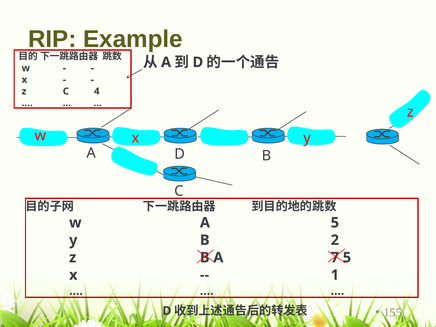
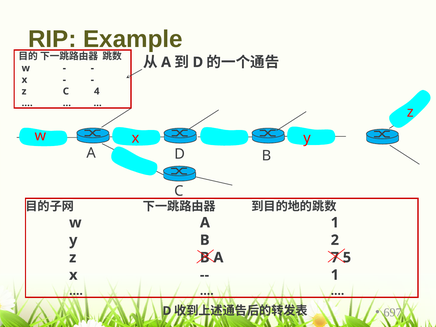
A 5: 5 -> 1
155: 155 -> 697
